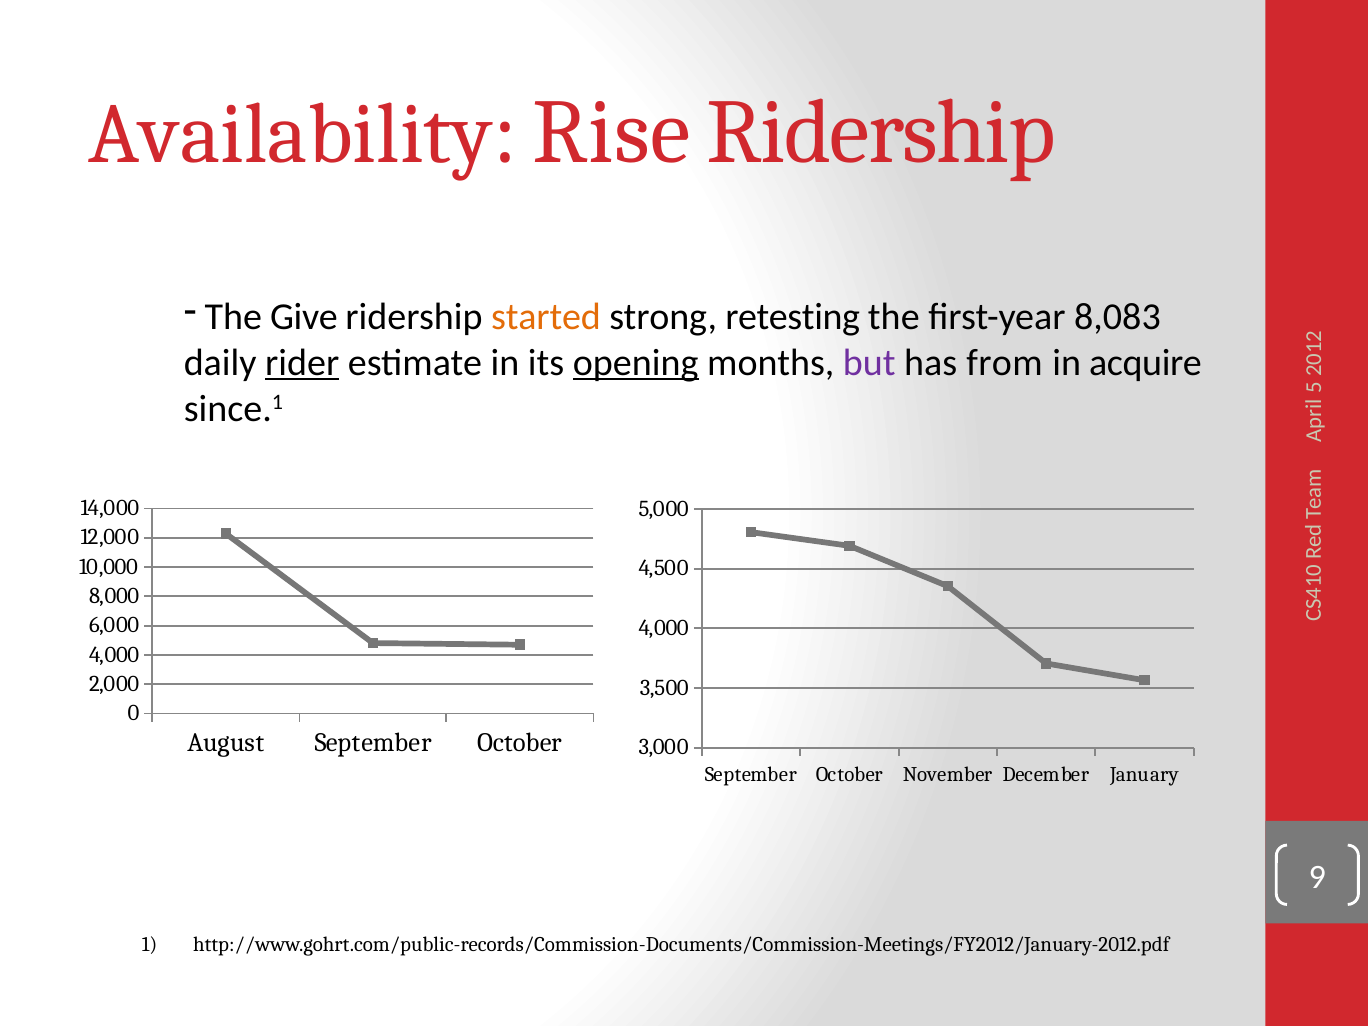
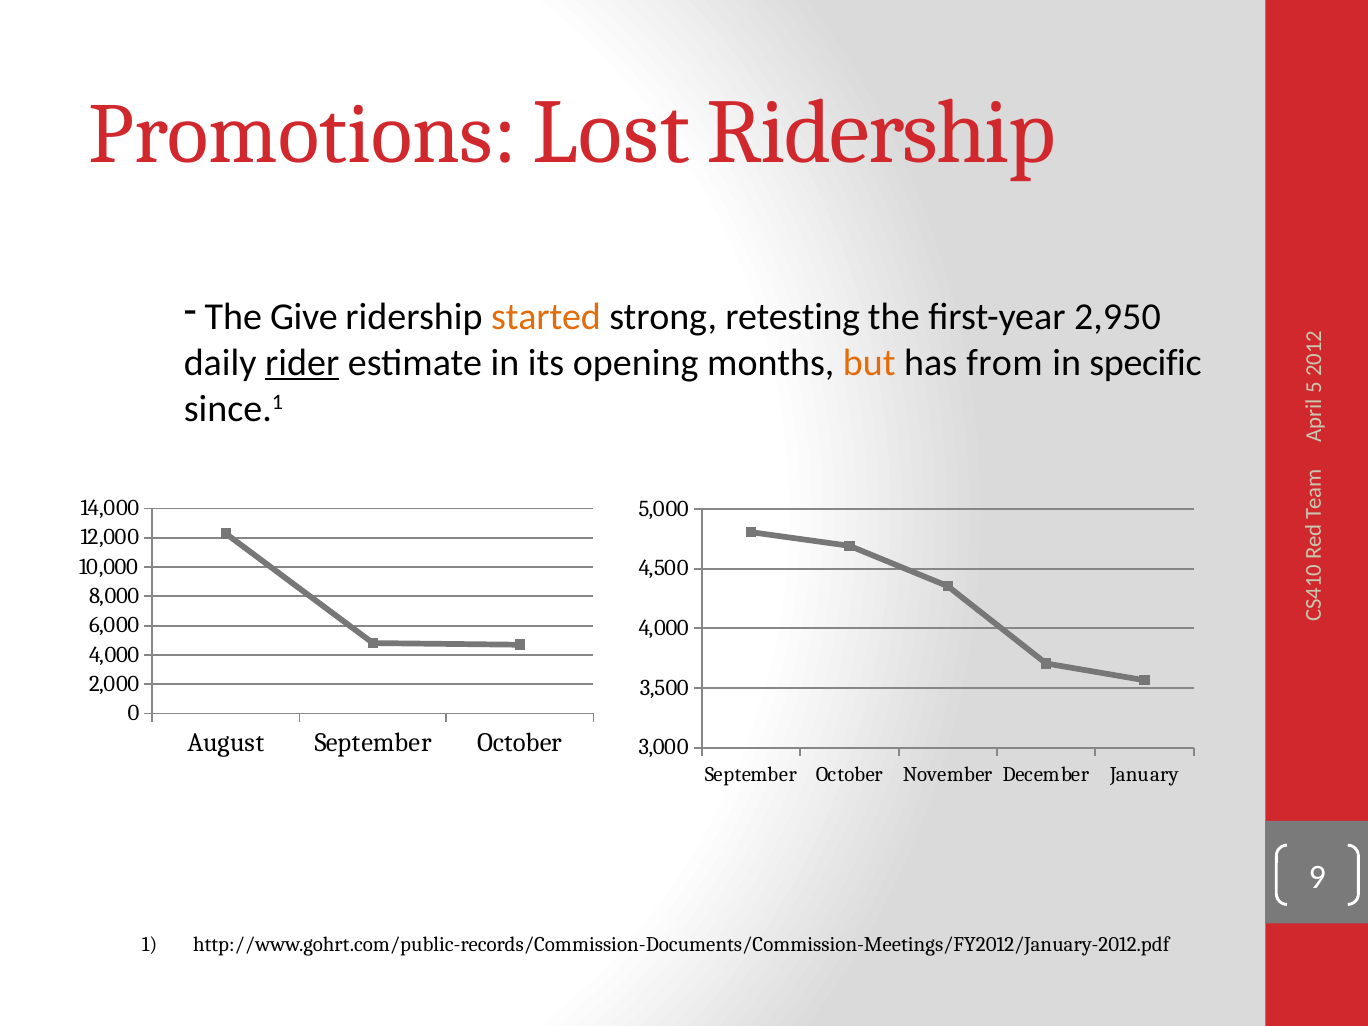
Availability: Availability -> Promotions
Rise: Rise -> Lost
8,083: 8,083 -> 2,950
opening underline: present -> none
but colour: purple -> orange
acquire: acquire -> specific
